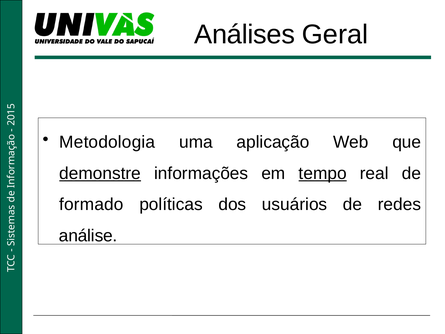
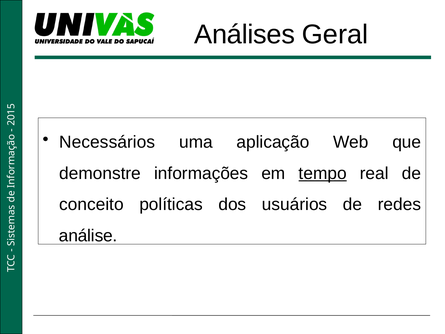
Metodologia: Metodologia -> Necessários
demonstre underline: present -> none
formado: formado -> conceito
